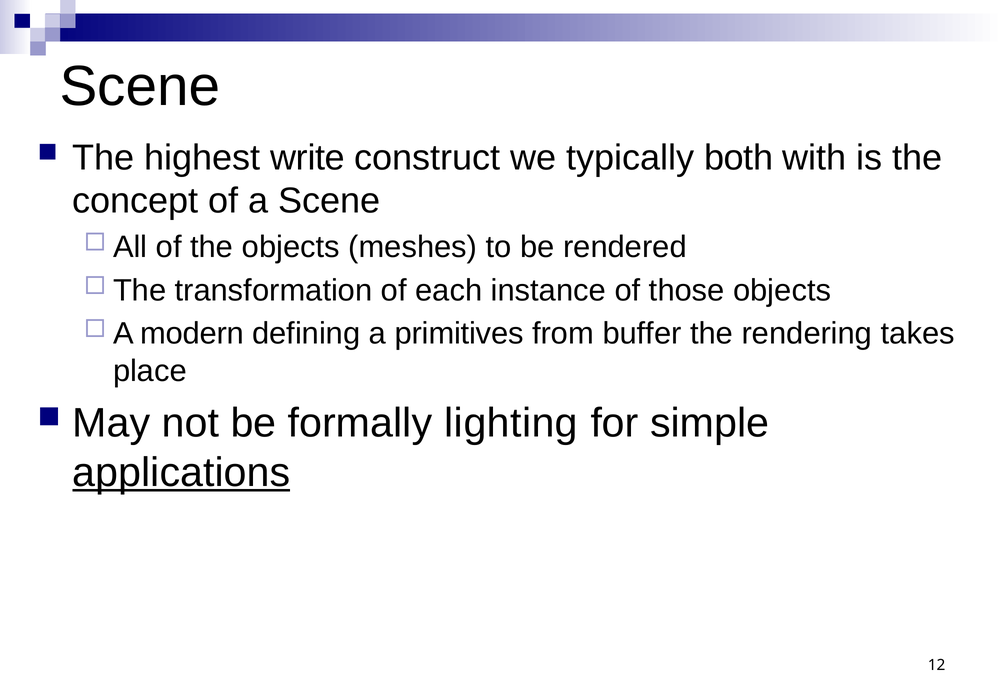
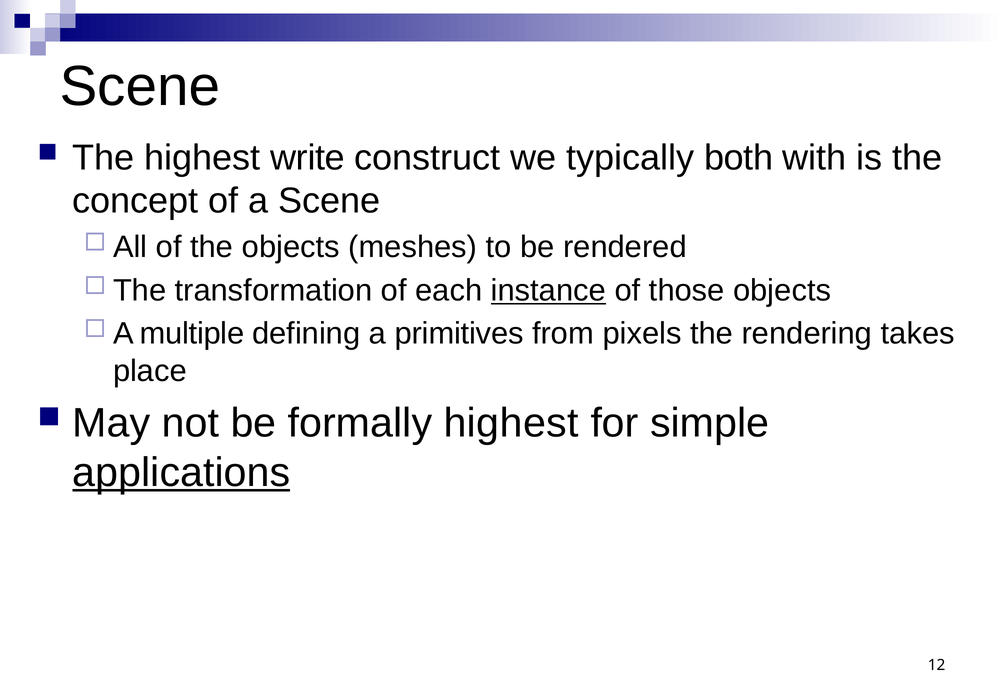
instance underline: none -> present
modern: modern -> multiple
buffer: buffer -> pixels
formally lighting: lighting -> highest
